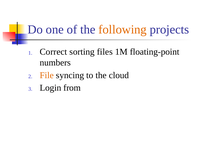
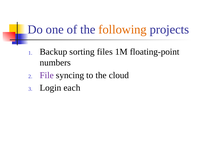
Correct: Correct -> Backup
File colour: orange -> purple
from: from -> each
